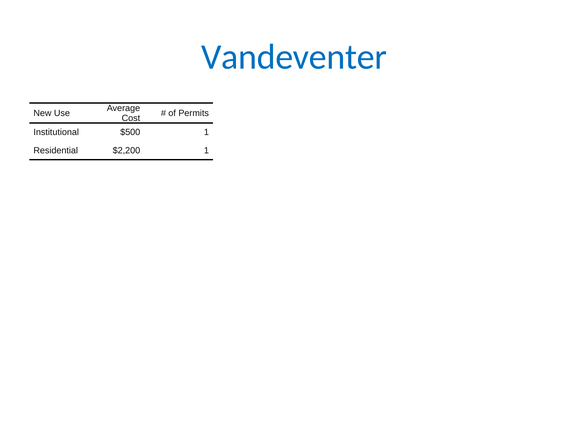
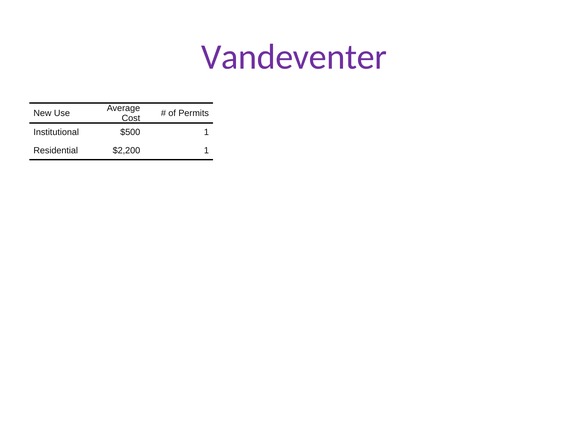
Vandeventer colour: blue -> purple
